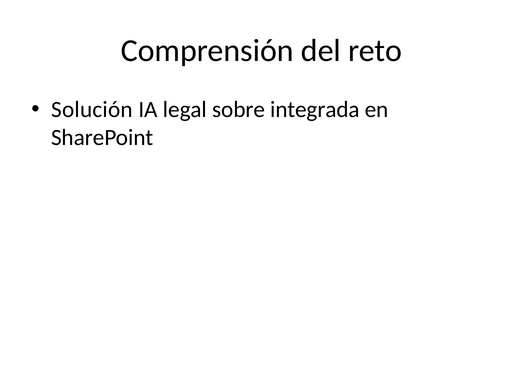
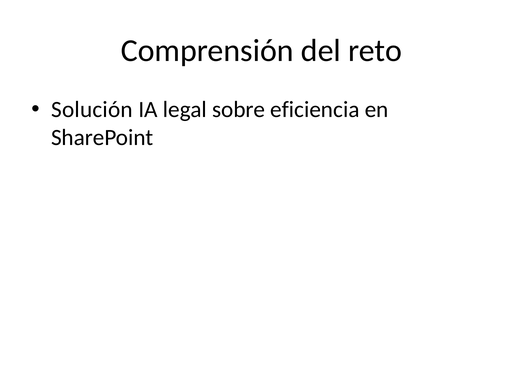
integrada: integrada -> eficiencia
